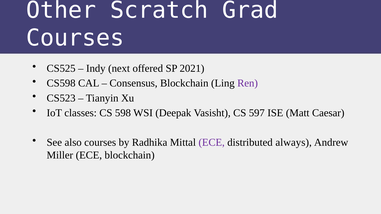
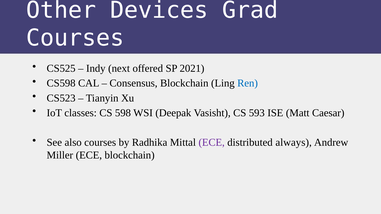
Scratch: Scratch -> Devices
Ren colour: purple -> blue
597: 597 -> 593
